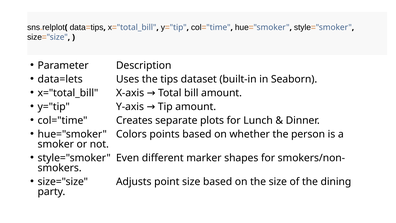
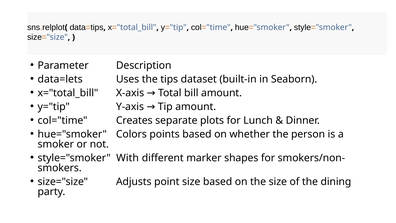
Even: Even -> With
